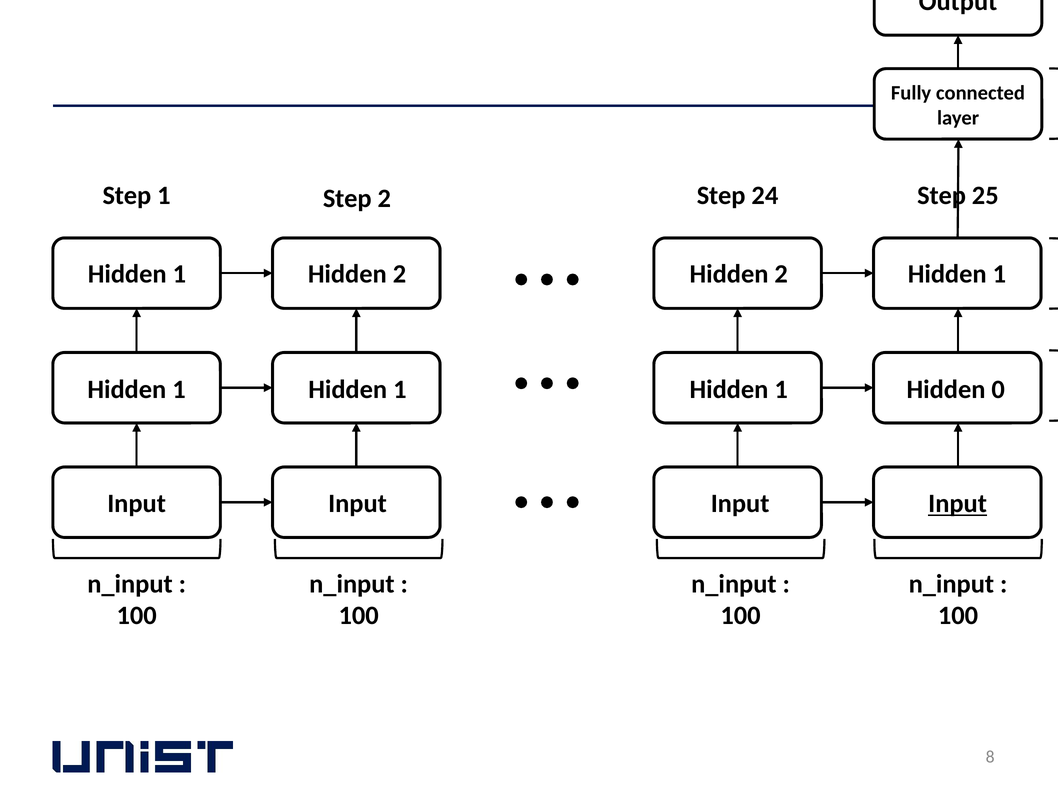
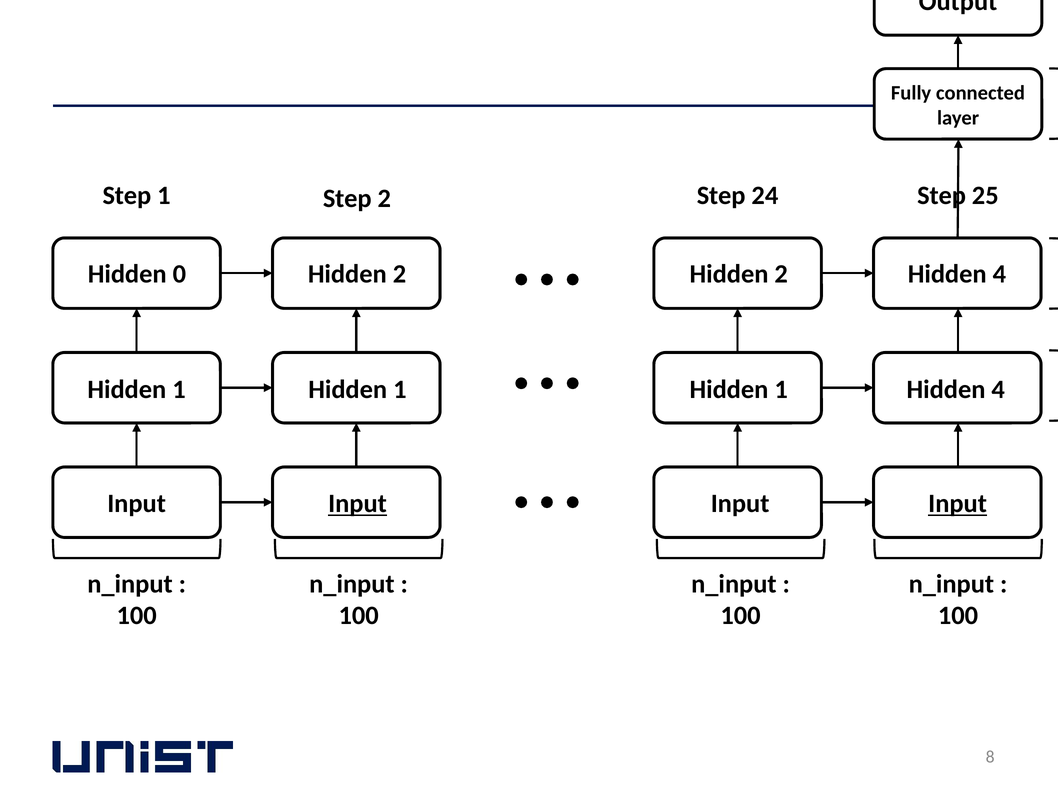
1 at (179, 274): 1 -> 0
1 at (999, 274): 1 -> 4
0 at (998, 390): 0 -> 4
Input at (357, 504) underline: none -> present
